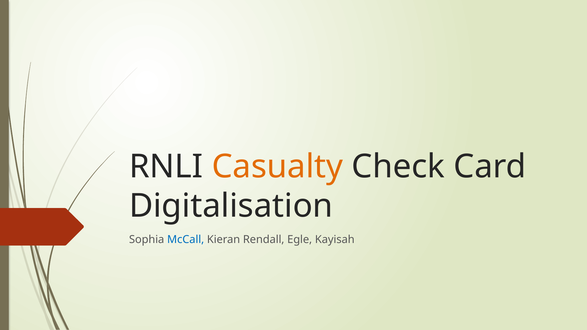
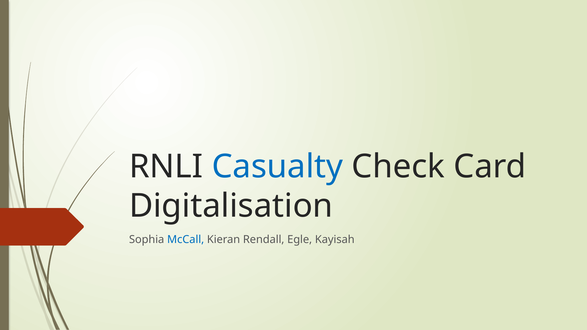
Casualty colour: orange -> blue
